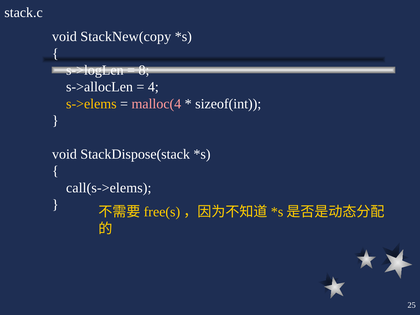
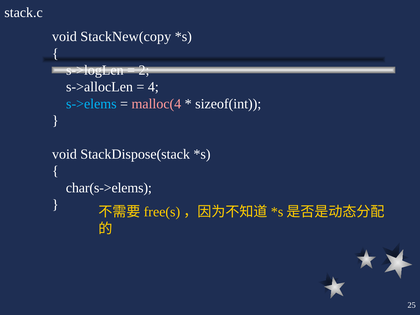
8: 8 -> 2
s->elems colour: yellow -> light blue
call(s->elems: call(s->elems -> char(s->elems
